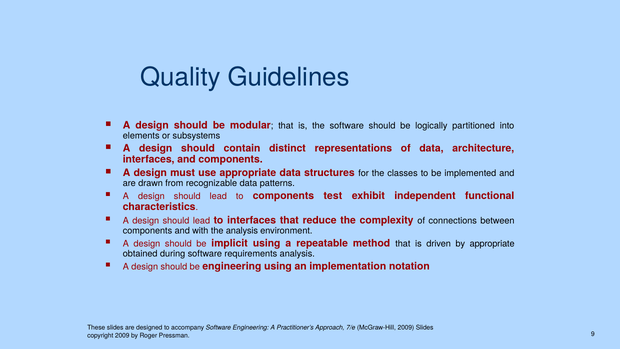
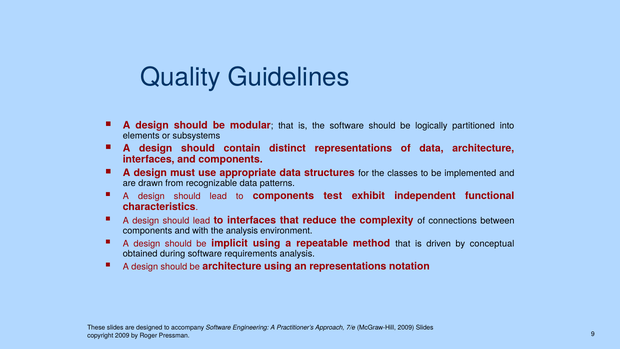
by appropriate: appropriate -> conceptual
be engineering: engineering -> architecture
an implementation: implementation -> representations
